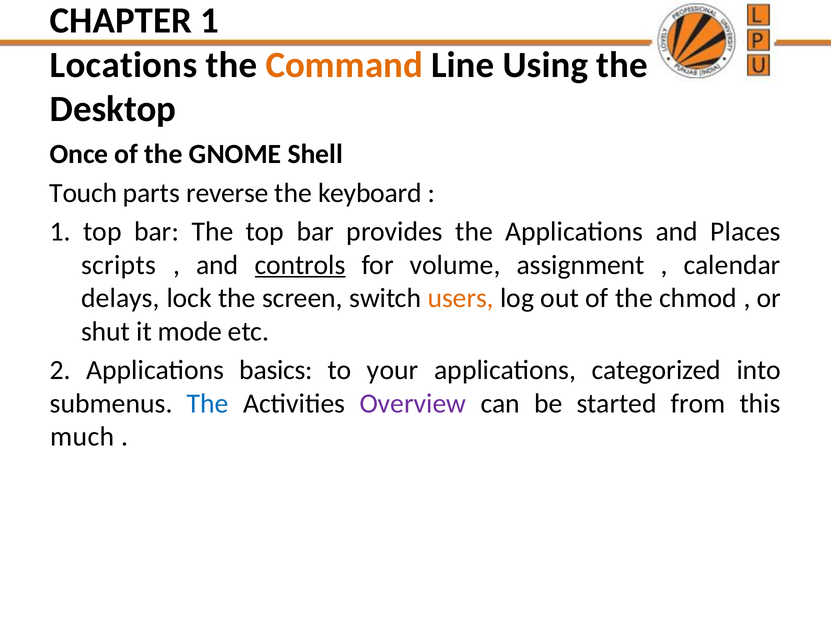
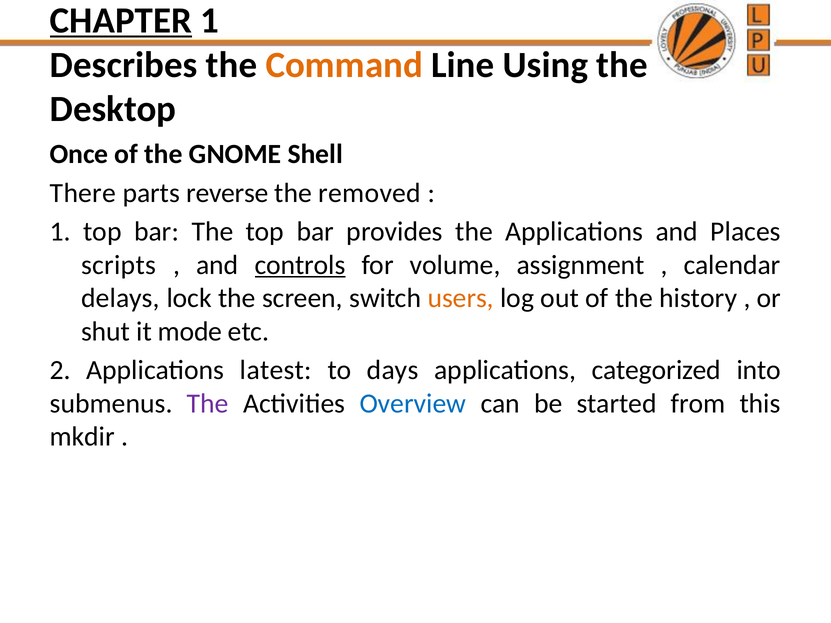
CHAPTER underline: none -> present
Locations: Locations -> Describes
Touch: Touch -> There
keyboard: keyboard -> removed
chmod: chmod -> history
basics: basics -> latest
your: your -> days
The at (208, 404) colour: blue -> purple
Overview colour: purple -> blue
much: much -> mkdir
